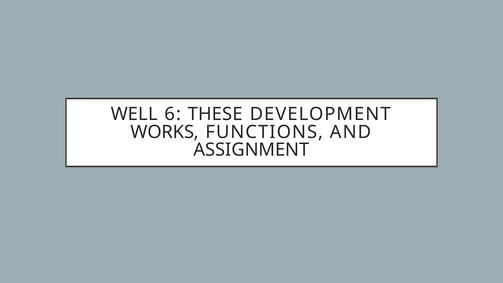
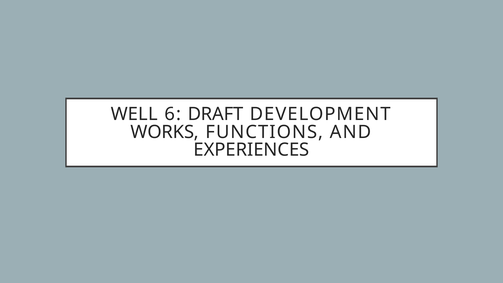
THESE: THESE -> DRAFT
ASSIGNMENT: ASSIGNMENT -> EXPERIENCES
